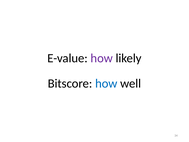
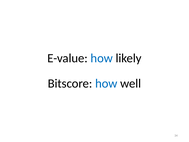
how at (102, 58) colour: purple -> blue
